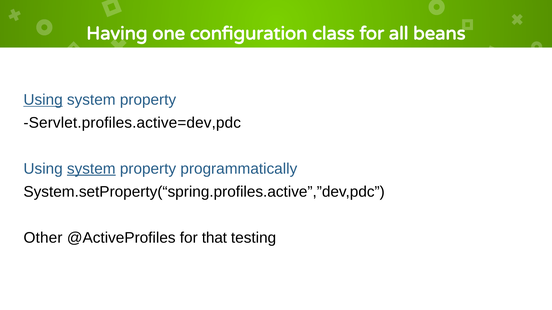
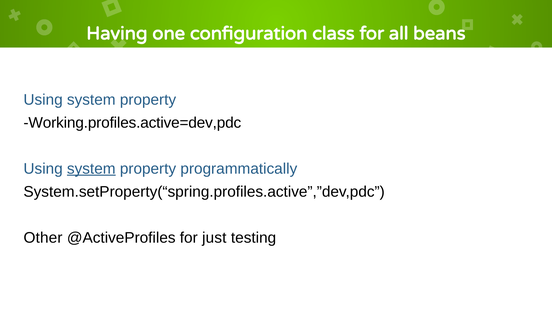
Using at (43, 100) underline: present -> none
Servlet.profiles.active=dev,pdc: Servlet.profiles.active=dev,pdc -> Working.profiles.active=dev,pdc
that: that -> just
